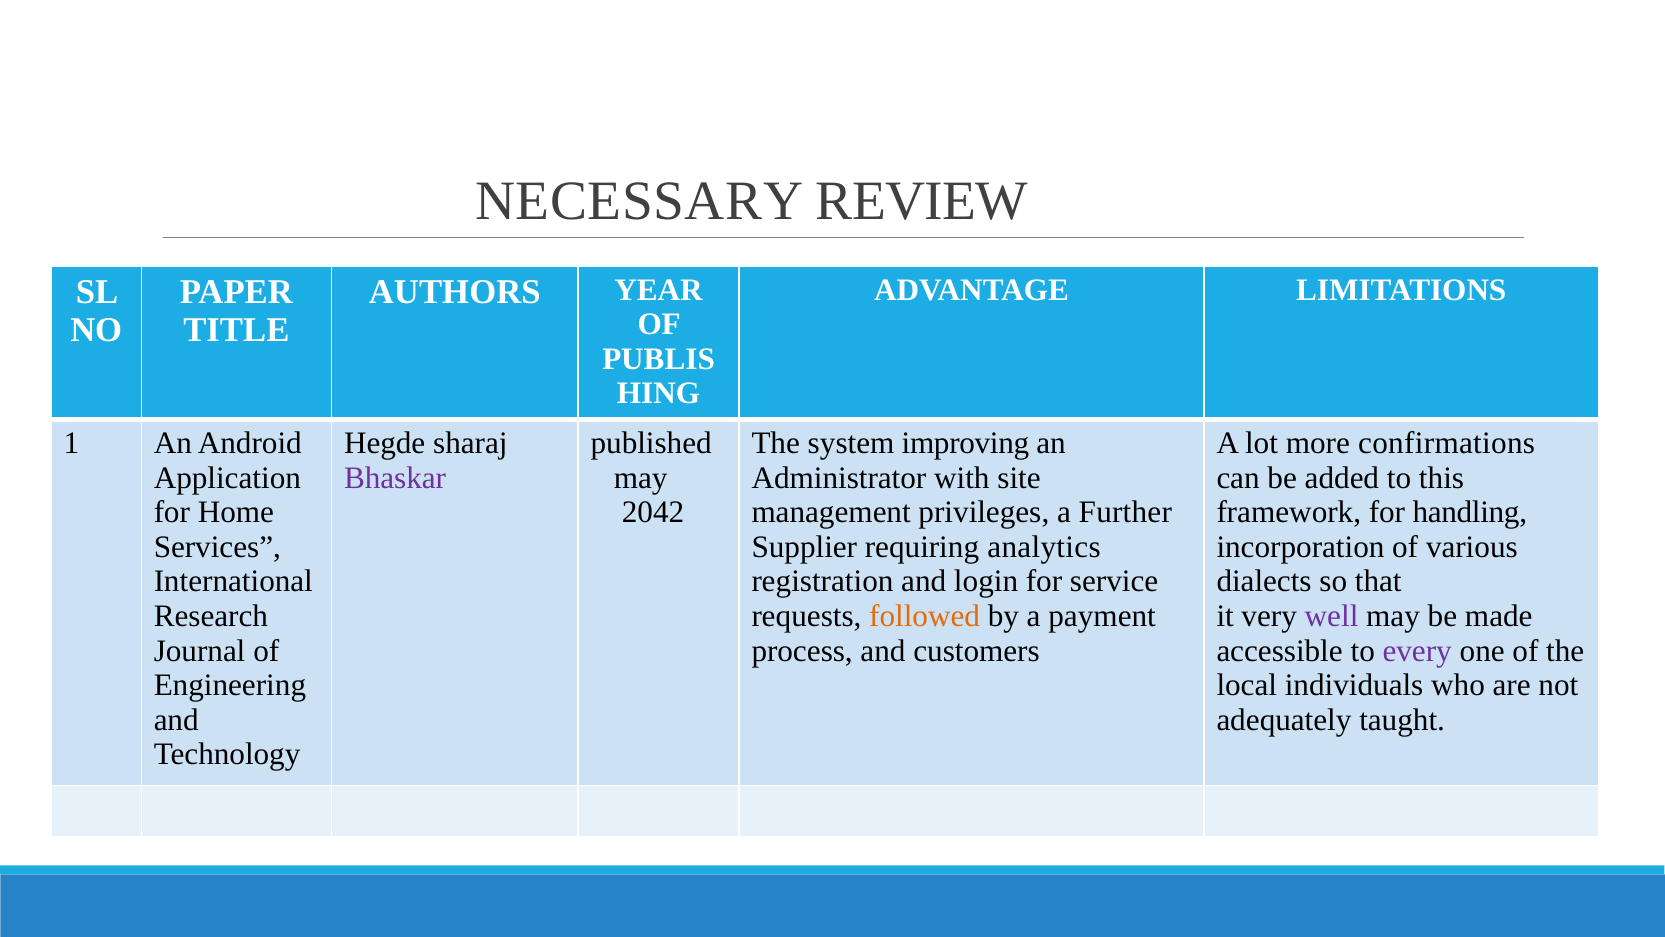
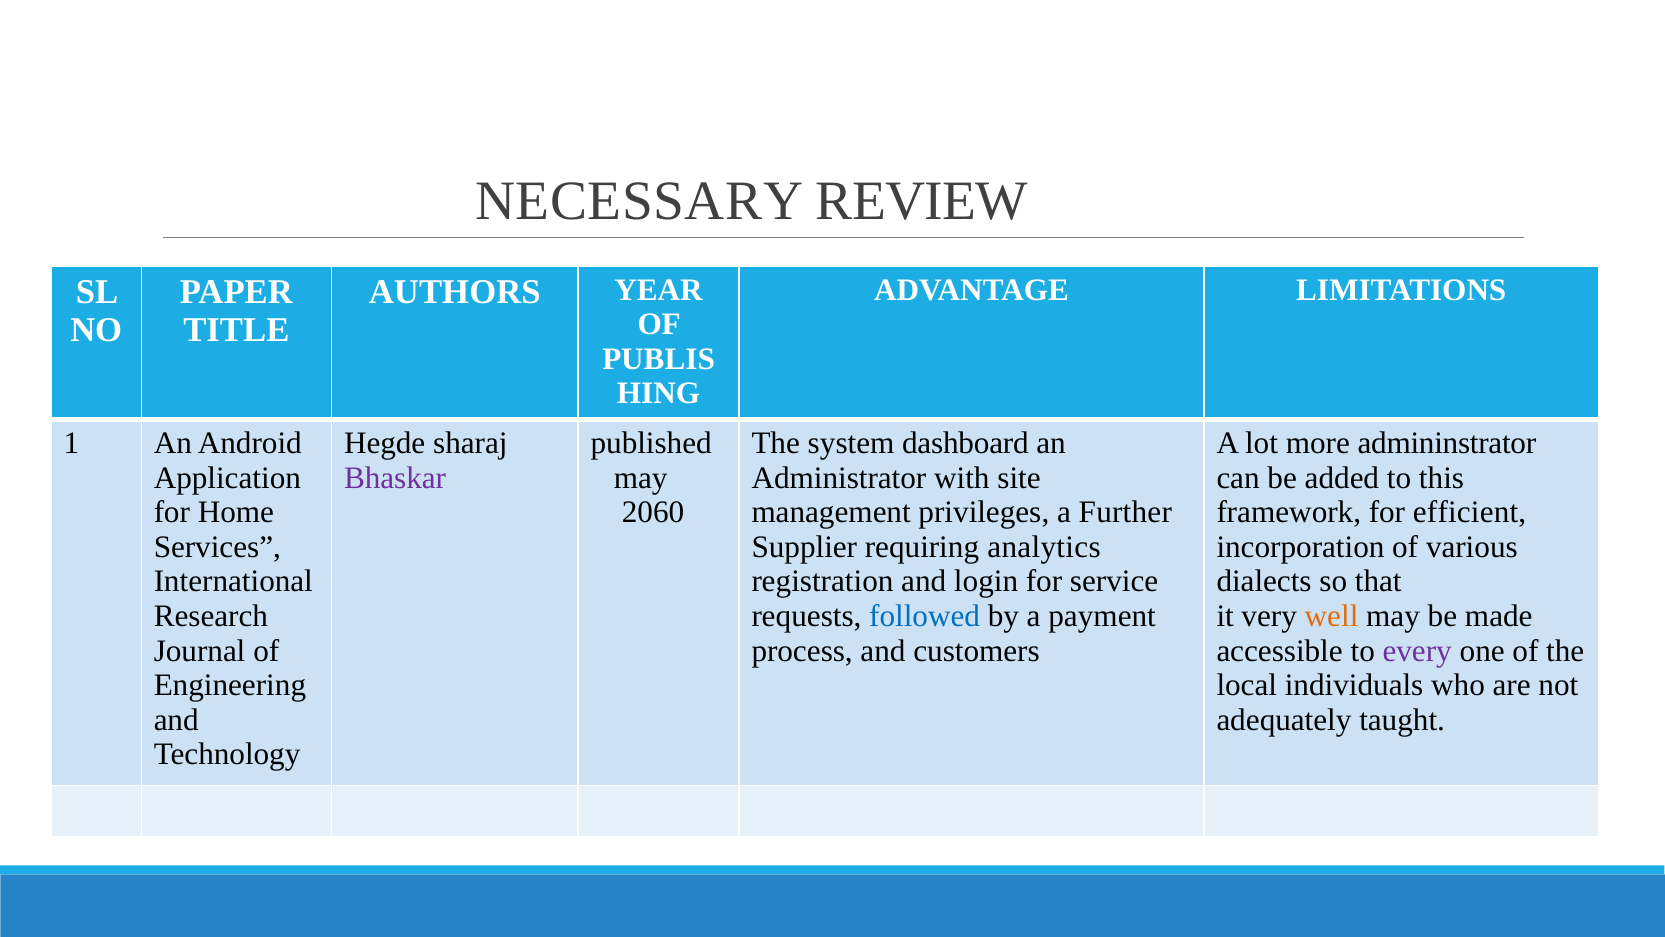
improving: improving -> dashboard
confirmations: confirmations -> admininstrator
2042: 2042 -> 2060
handling: handling -> efficient
followed colour: orange -> blue
well colour: purple -> orange
